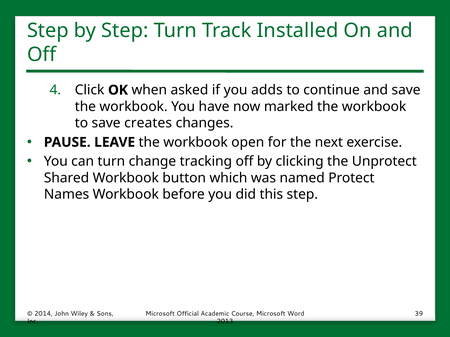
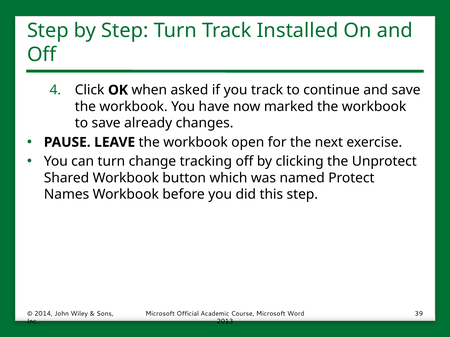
you adds: adds -> track
creates: creates -> already
